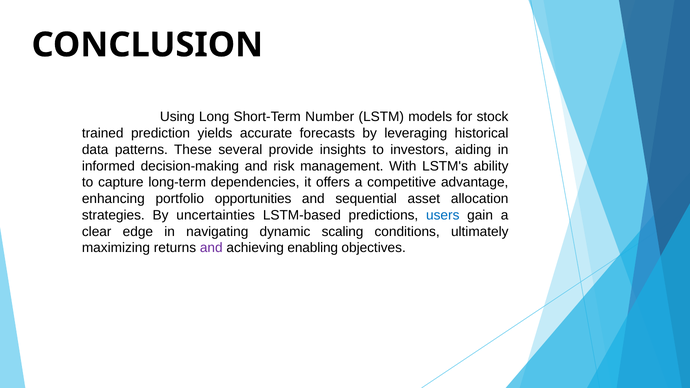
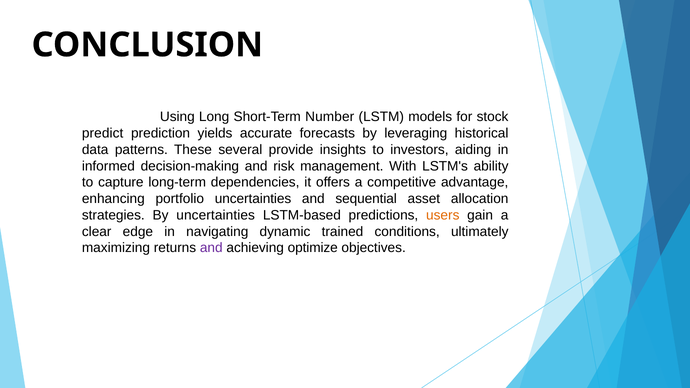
trained: trained -> predict
portfolio opportunities: opportunities -> uncertainties
users colour: blue -> orange
scaling: scaling -> trained
enabling: enabling -> optimize
